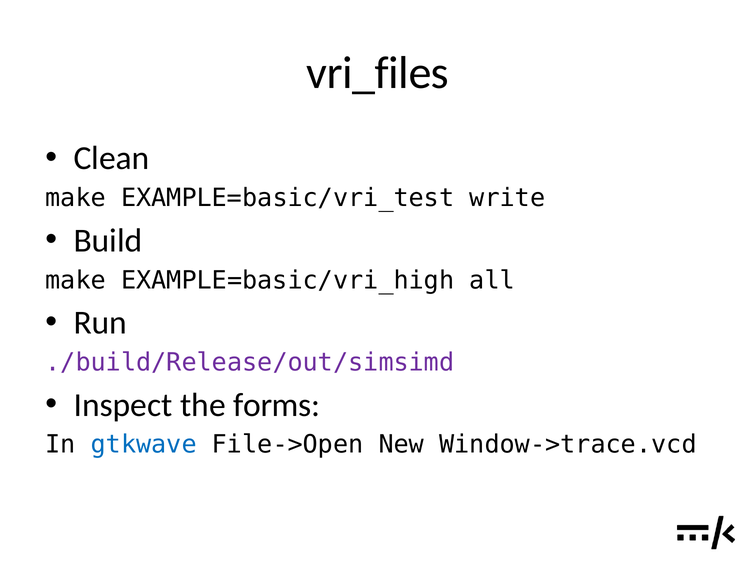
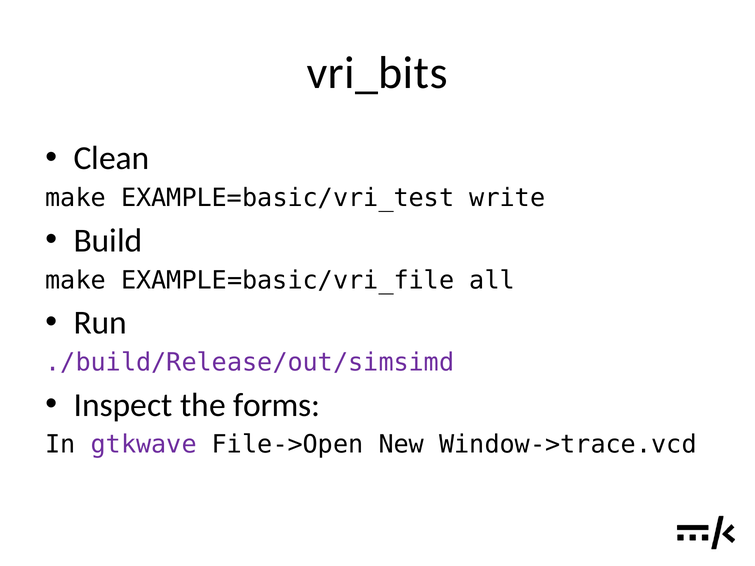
vri_files: vri_files -> vri_bits
EXAMPLE=basic/vri_high: EXAMPLE=basic/vri_high -> EXAMPLE=basic/vri_file
gtkwave colour: blue -> purple
